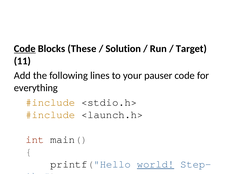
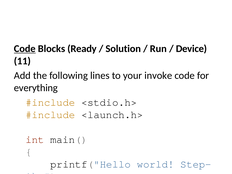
These: These -> Ready
Target: Target -> Device
pauser: pauser -> invoke
world at (156, 164) underline: present -> none
